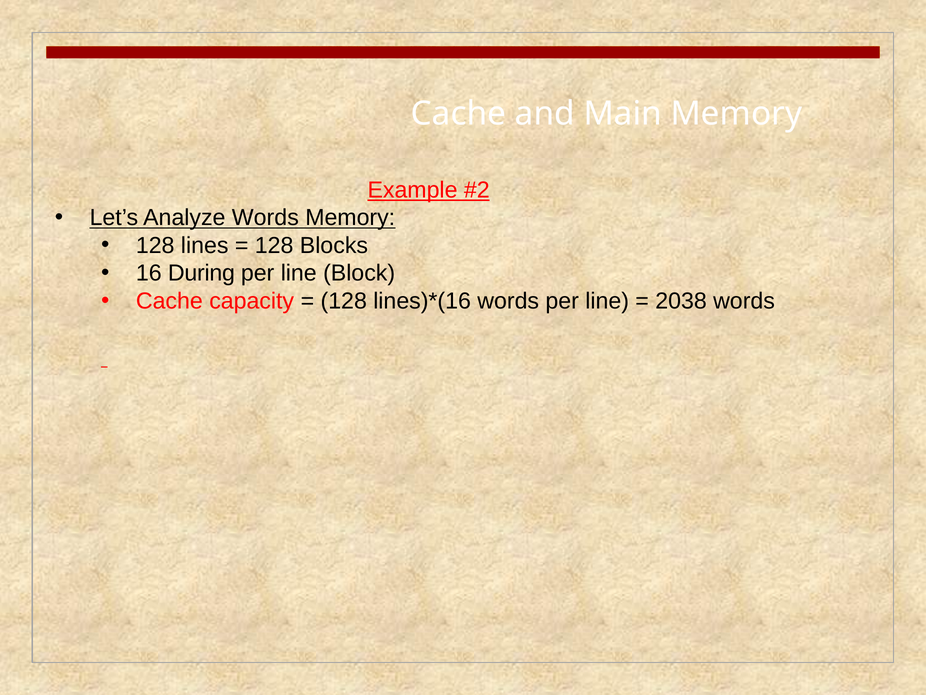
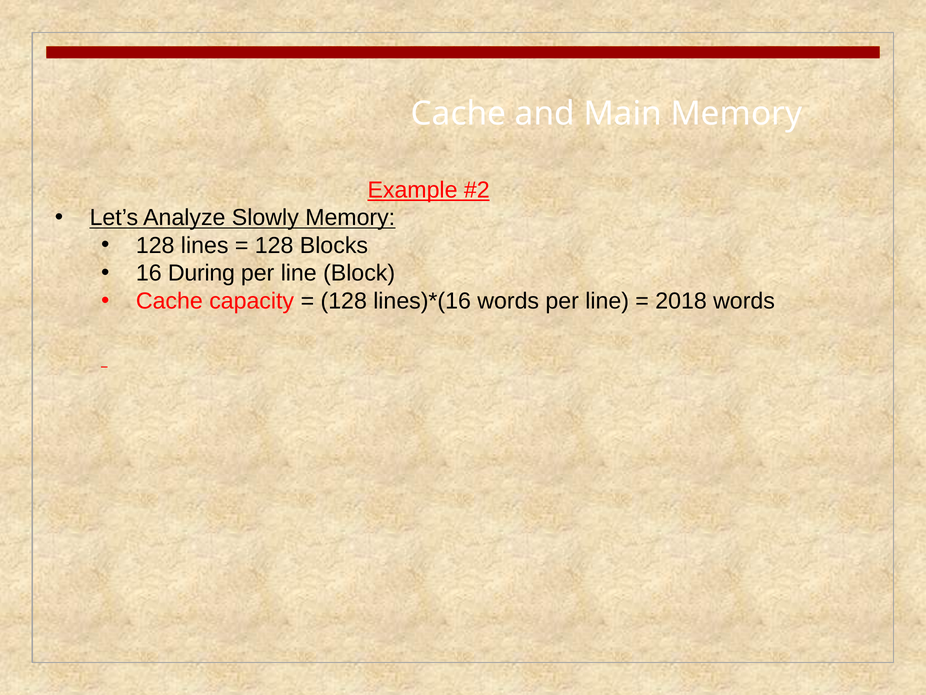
Analyze Words: Words -> Slowly
2038: 2038 -> 2018
